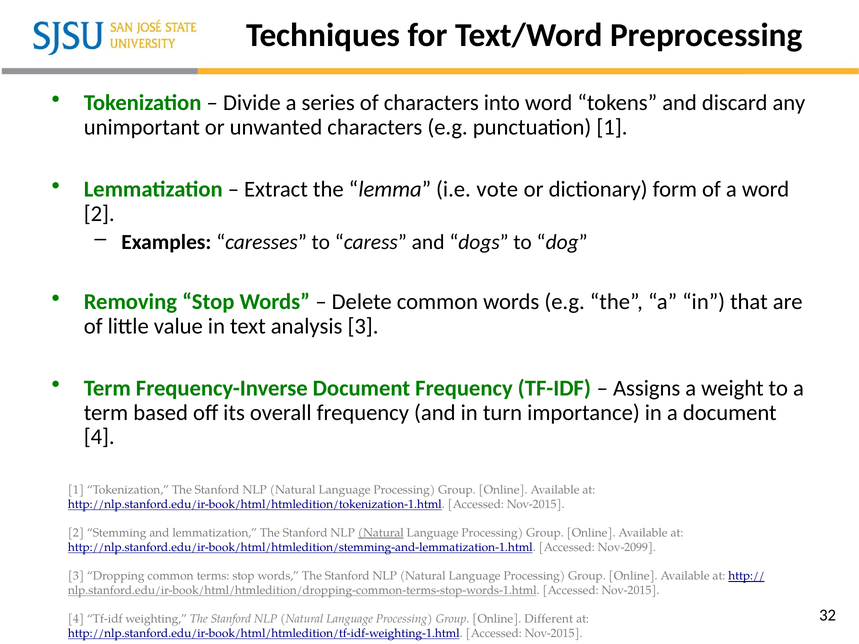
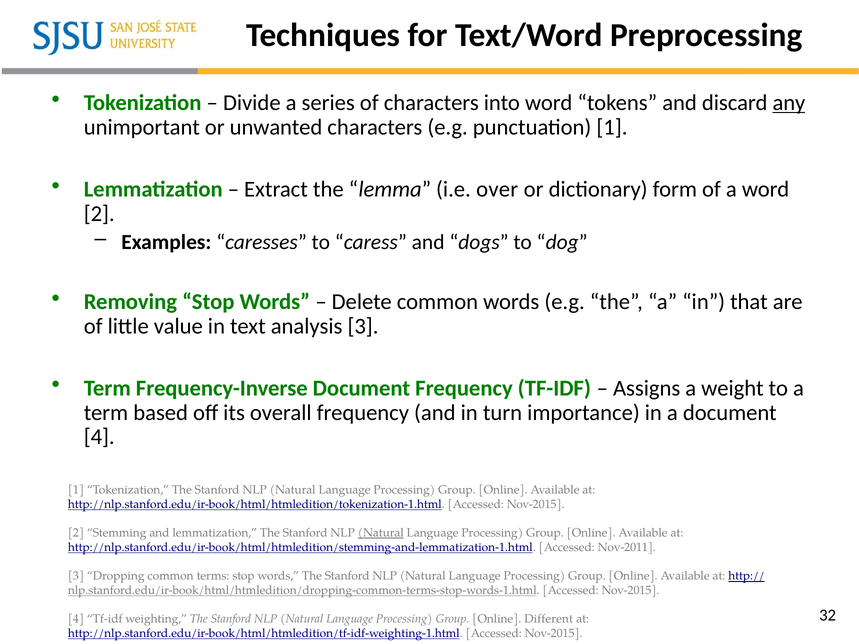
any underline: none -> present
vote: vote -> over
Nov-2099: Nov-2099 -> Nov-2011
